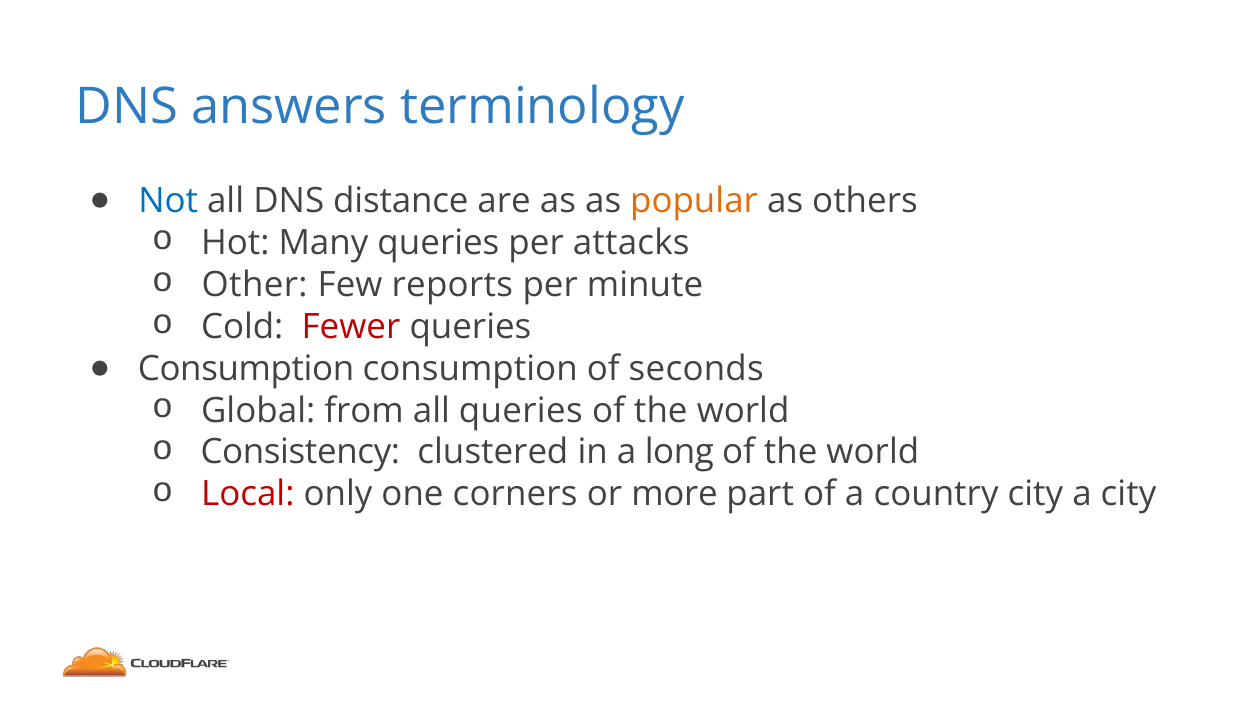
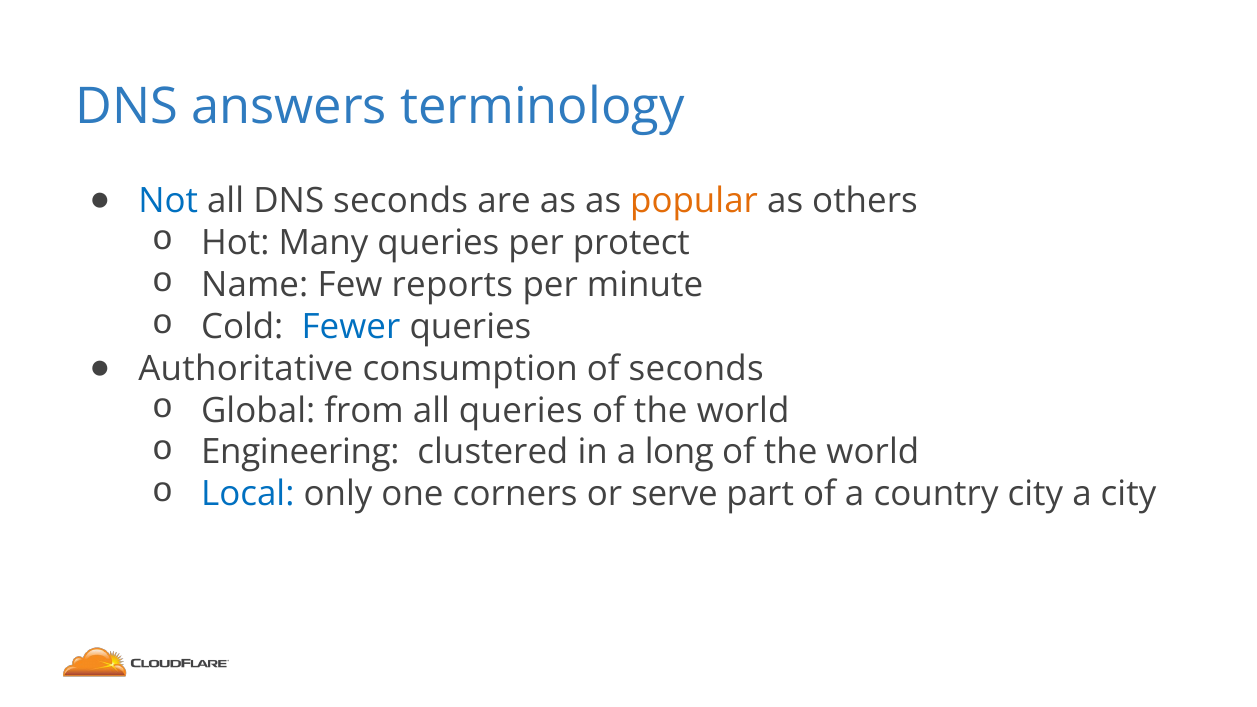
DNS distance: distance -> seconds
attacks: attacks -> protect
Other: Other -> Name
Fewer colour: red -> blue
Consumption at (246, 369): Consumption -> Authoritative
Consistency: Consistency -> Engineering
Local colour: red -> blue
more: more -> serve
